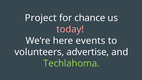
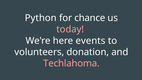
Project: Project -> Python
advertise: advertise -> donation
Techlahoma colour: light green -> pink
